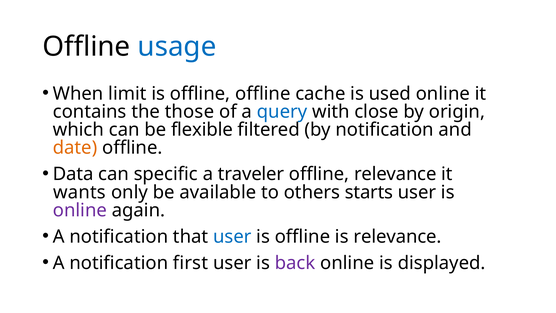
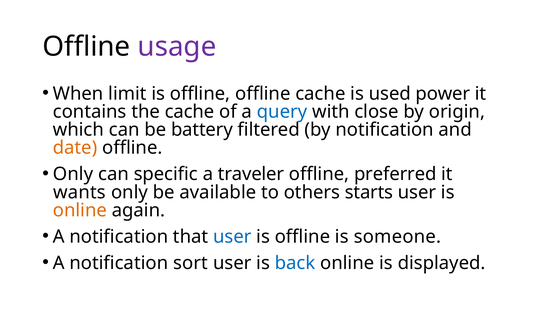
usage colour: blue -> purple
used online: online -> power
the those: those -> cache
flexible: flexible -> battery
Data at (73, 174): Data -> Only
offline relevance: relevance -> preferred
online at (80, 210) colour: purple -> orange
is relevance: relevance -> someone
first: first -> sort
back colour: purple -> blue
